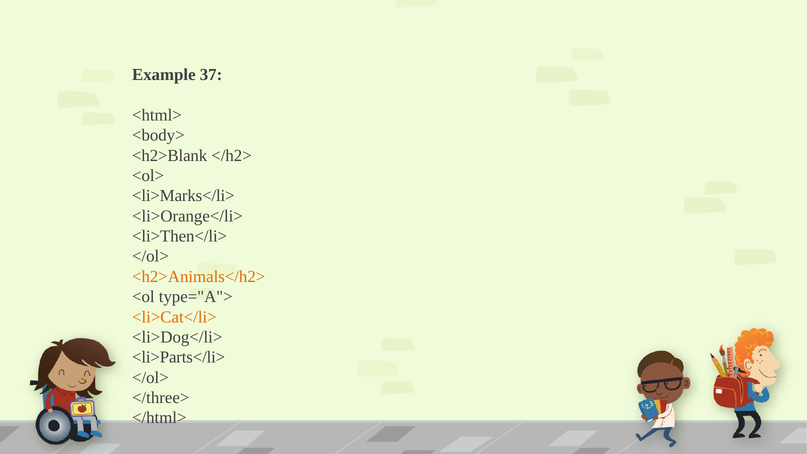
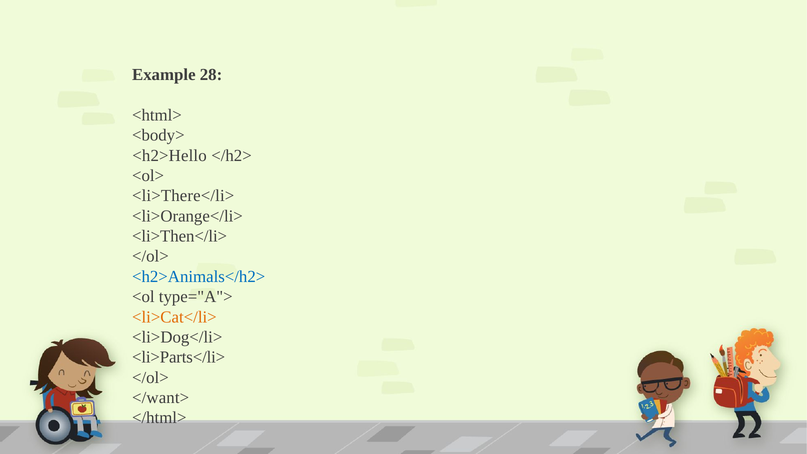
37: 37 -> 28
<h2>Blank: <h2>Blank -> <h2>Hello
<li>Marks</li>: <li>Marks</li> -> <li>There</li>
<h2>Animals</h2> colour: orange -> blue
</three>: </three> -> </want>
